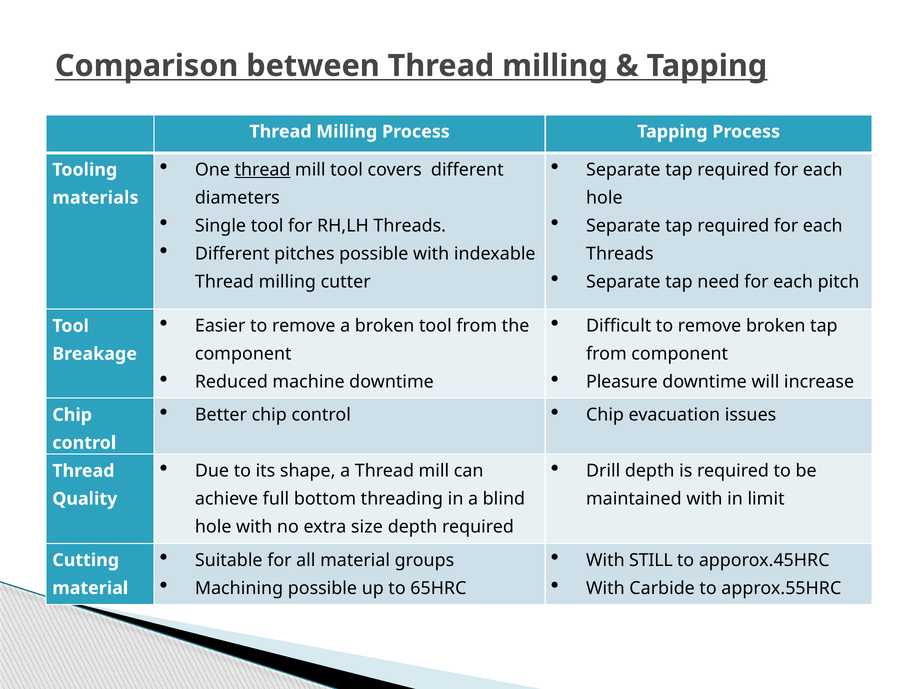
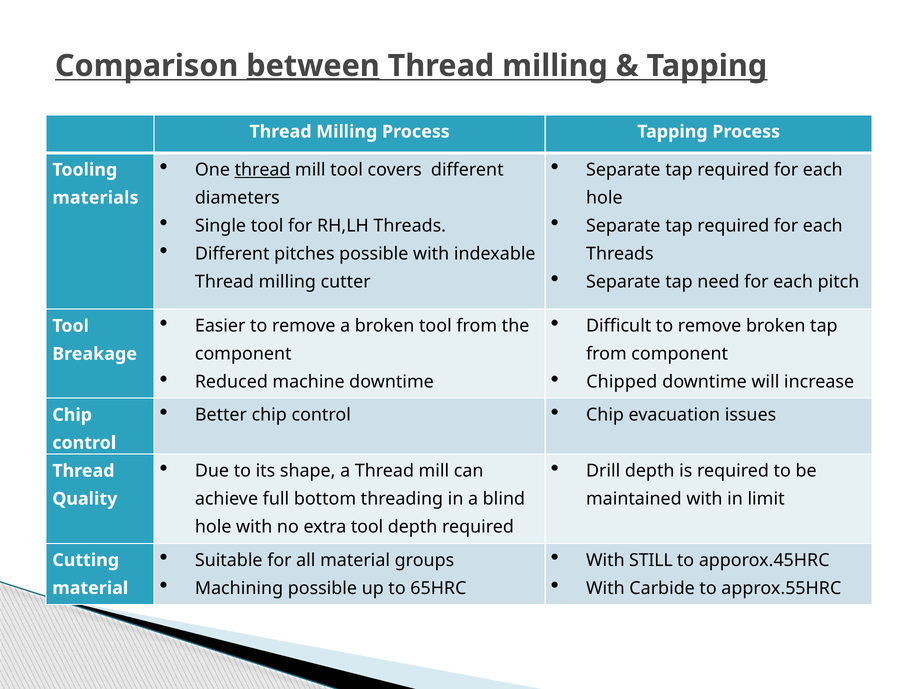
between underline: none -> present
Pleasure: Pleasure -> Chipped
extra size: size -> tool
